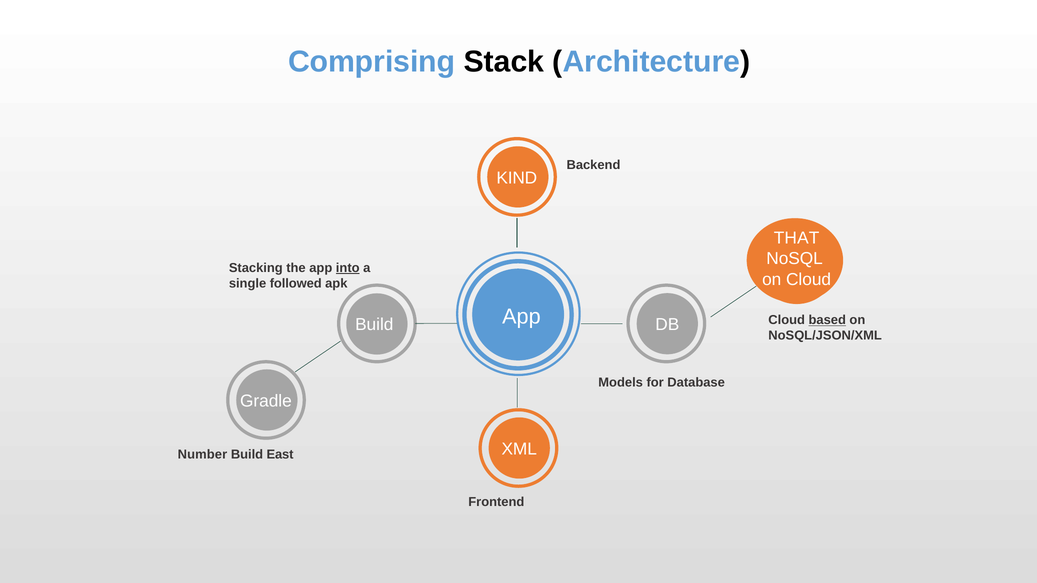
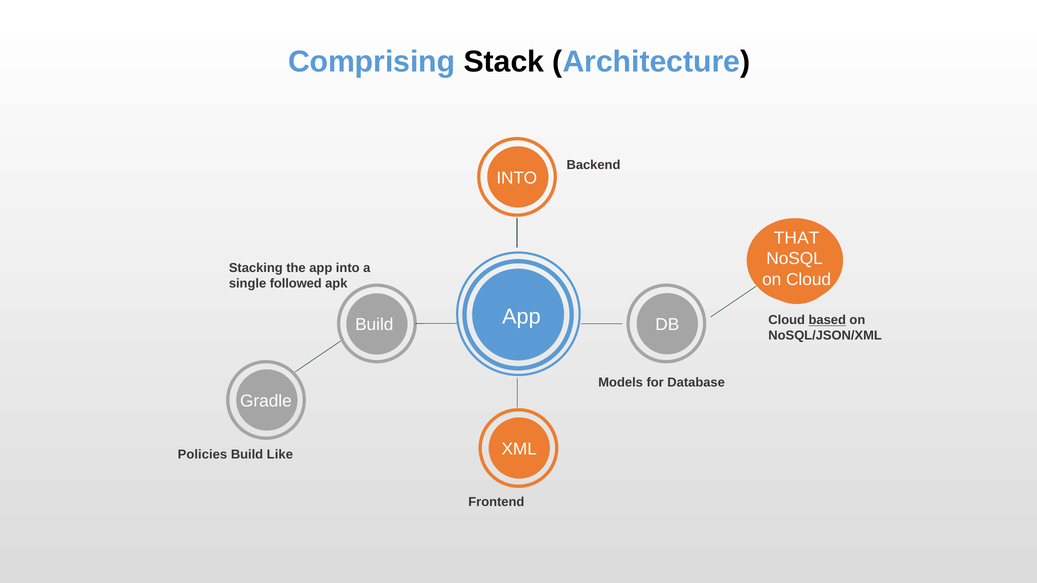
KIND at (517, 178): KIND -> INTO
into at (348, 268) underline: present -> none
Number: Number -> Policies
East: East -> Like
